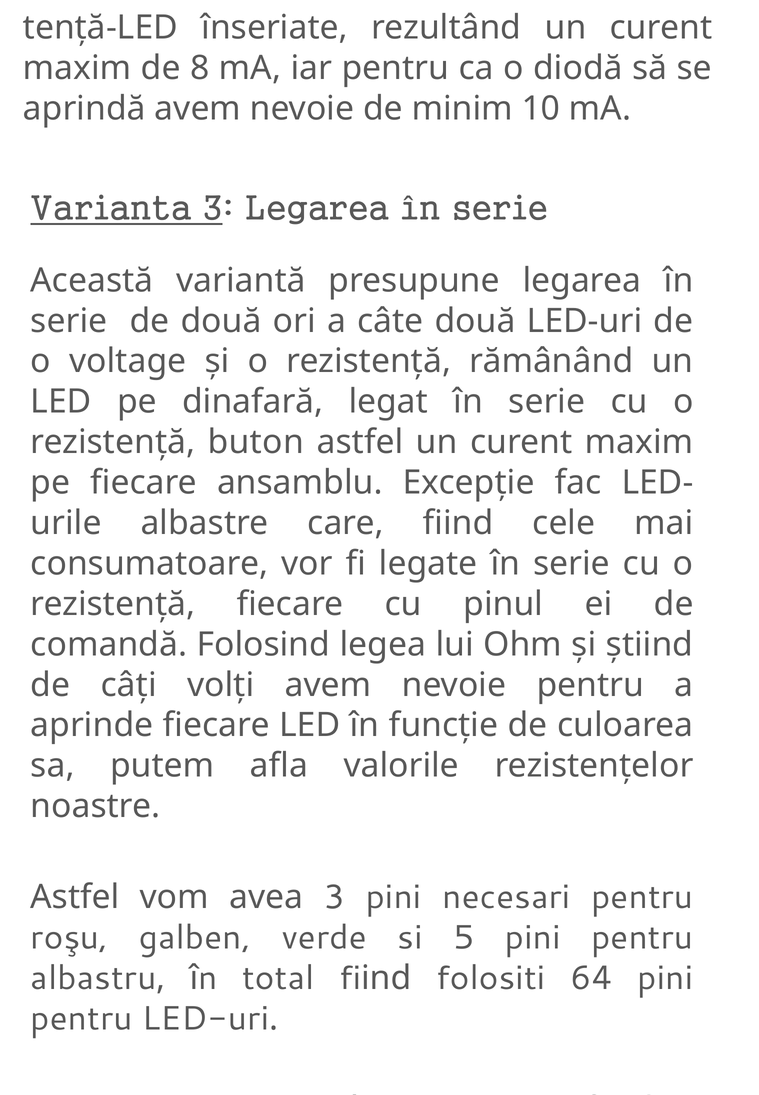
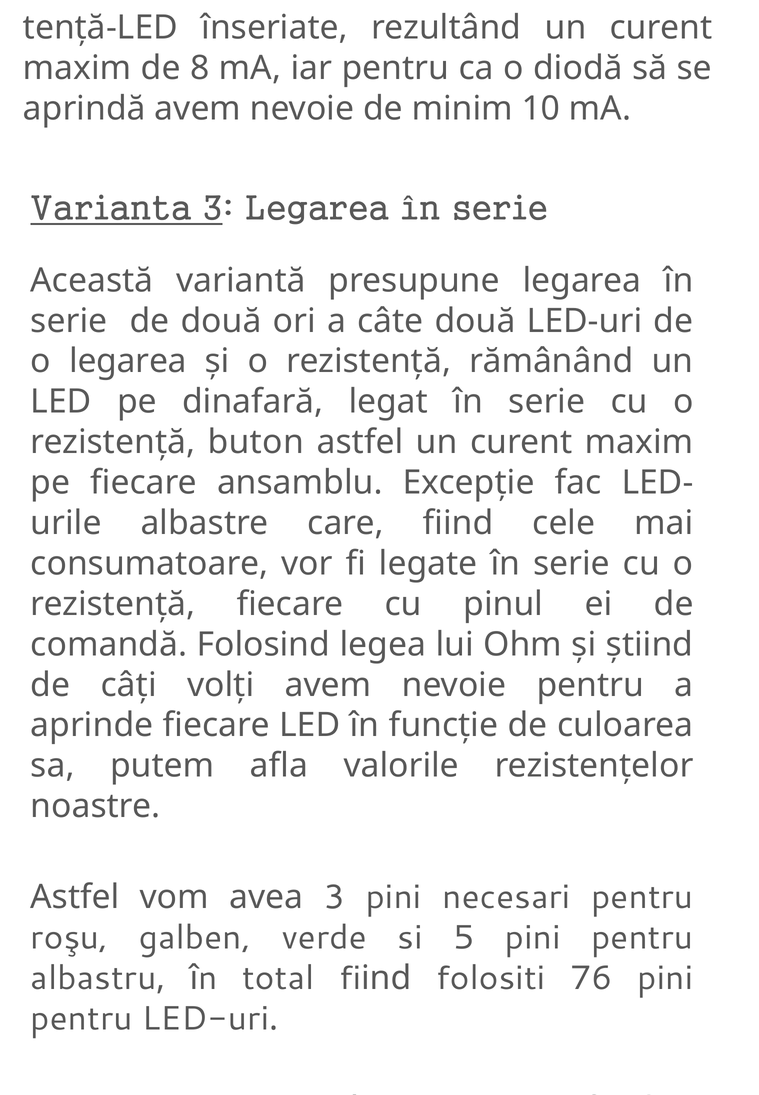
o voltage: voltage -> legarea
64: 64 -> 76
